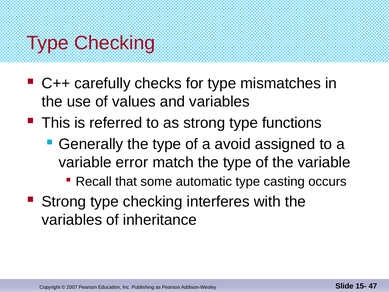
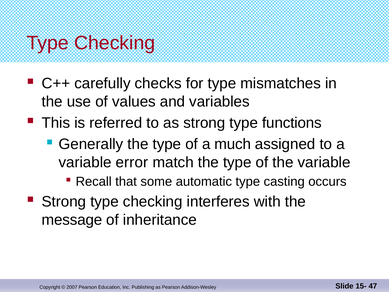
avoid: avoid -> much
variables at (72, 220): variables -> message
